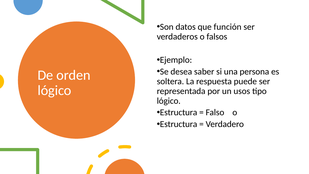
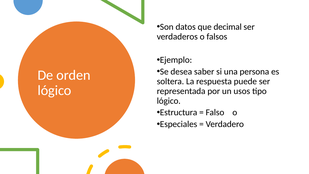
función: función -> decimal
Estructura at (179, 124): Estructura -> Especiales
